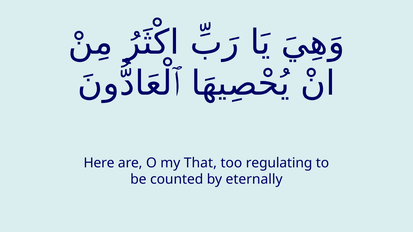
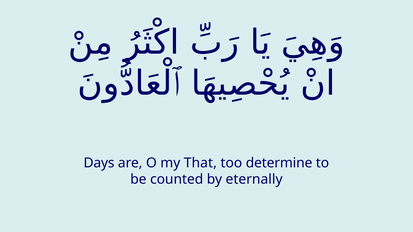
Here: Here -> Days
regulating: regulating -> determine
